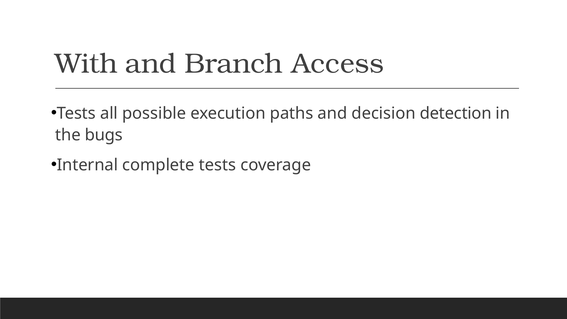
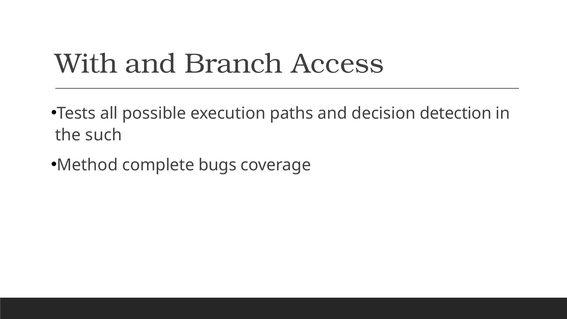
bugs: bugs -> such
Internal: Internal -> Method
complete tests: tests -> bugs
